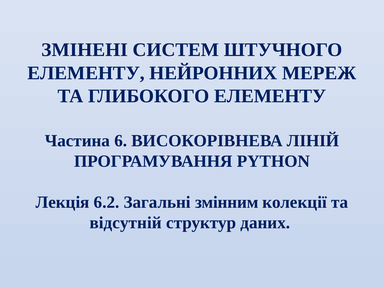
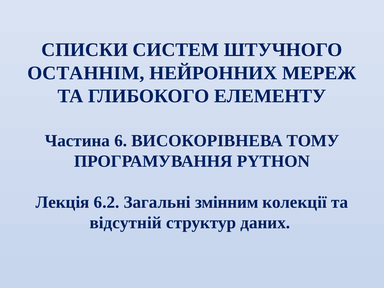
ЗМІНЕНІ: ЗМІНЕНІ -> СПИСКИ
ЕЛЕМЕНТУ at (86, 73): ЕЛЕМЕНТУ -> ОСТАННІМ
ЛІНІЙ: ЛІНІЙ -> ТОМУ
